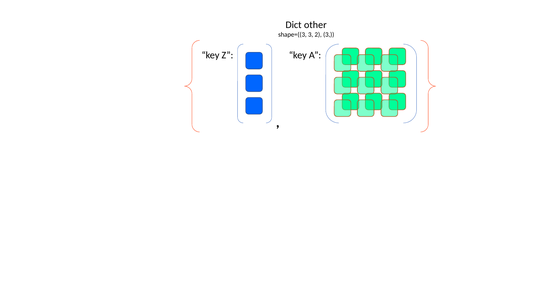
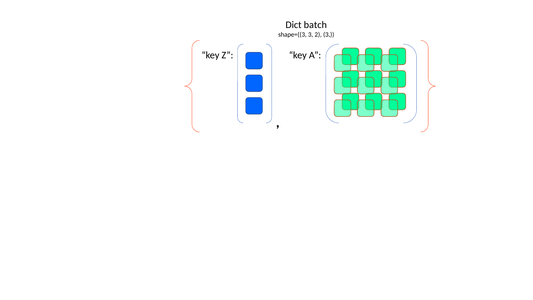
other: other -> batch
